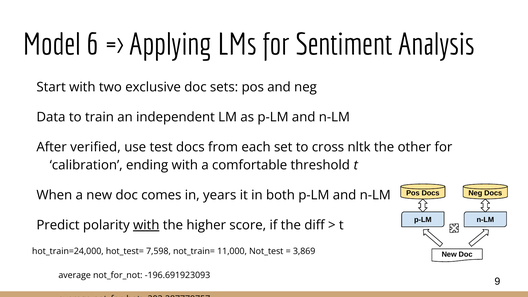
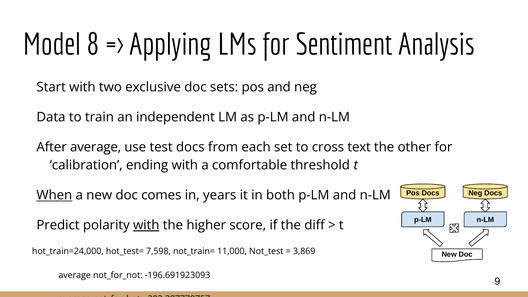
6: 6 -> 8
After verified: verified -> average
nltk: nltk -> text
When underline: none -> present
